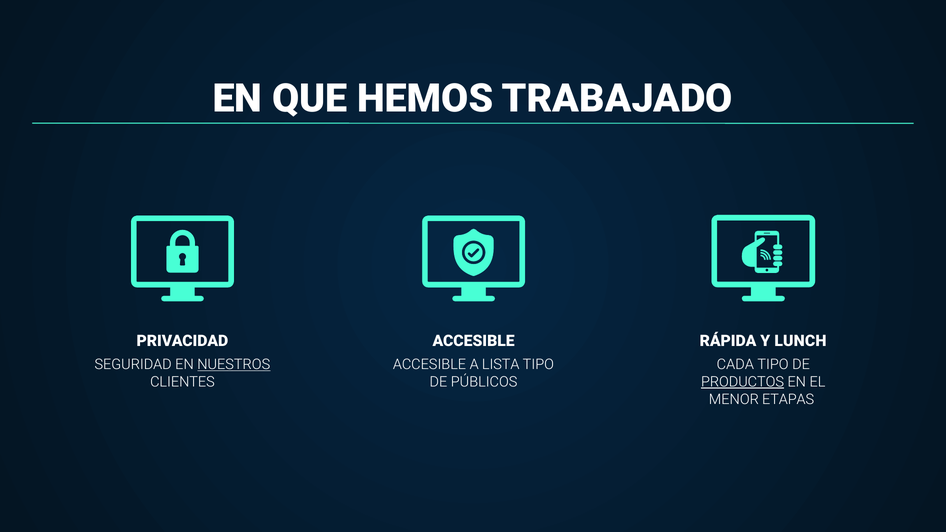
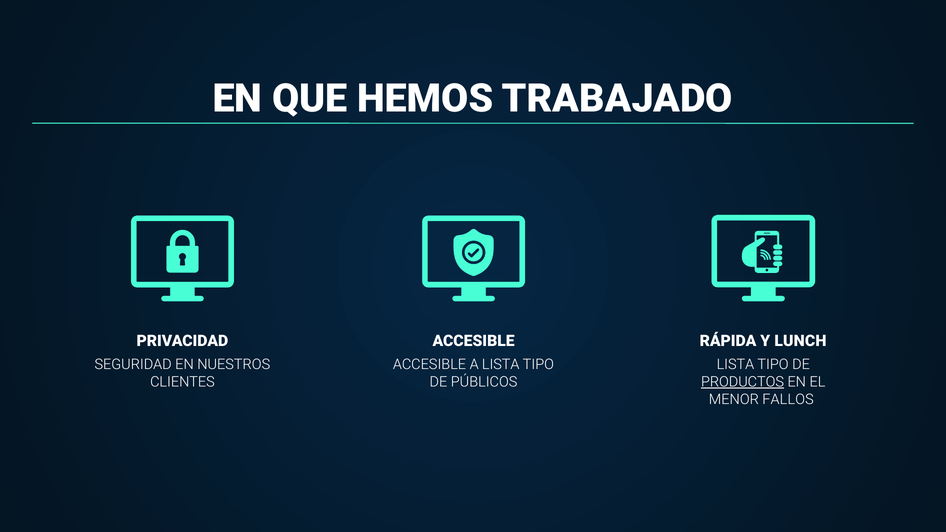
NUESTROS underline: present -> none
CADA at (735, 365): CADA -> LISTA
ETAPAS: ETAPAS -> FALLOS
